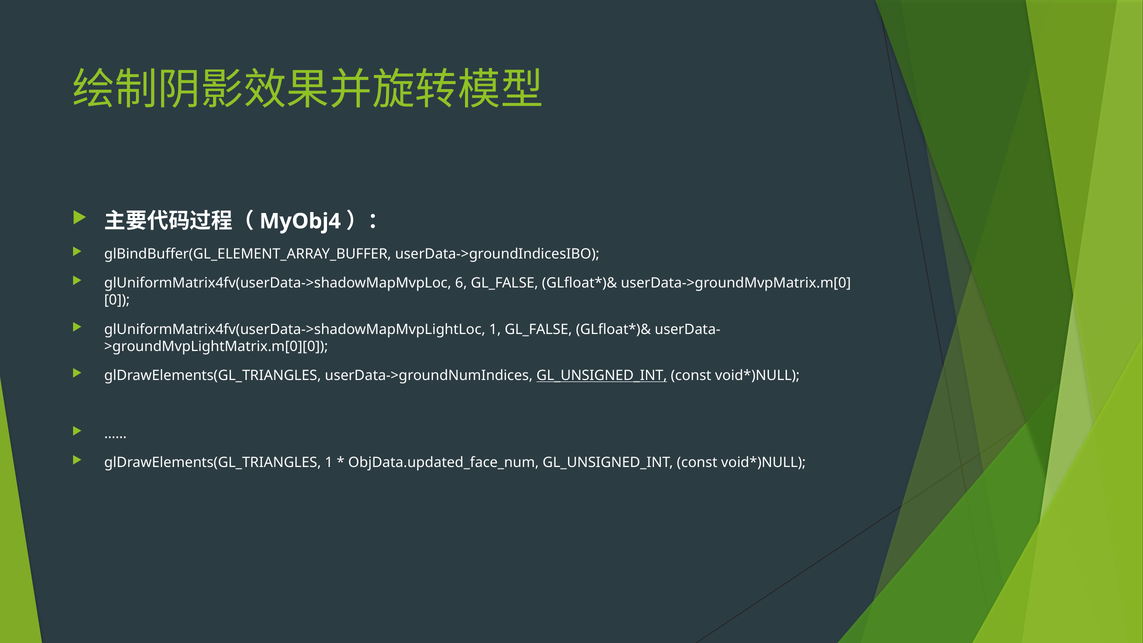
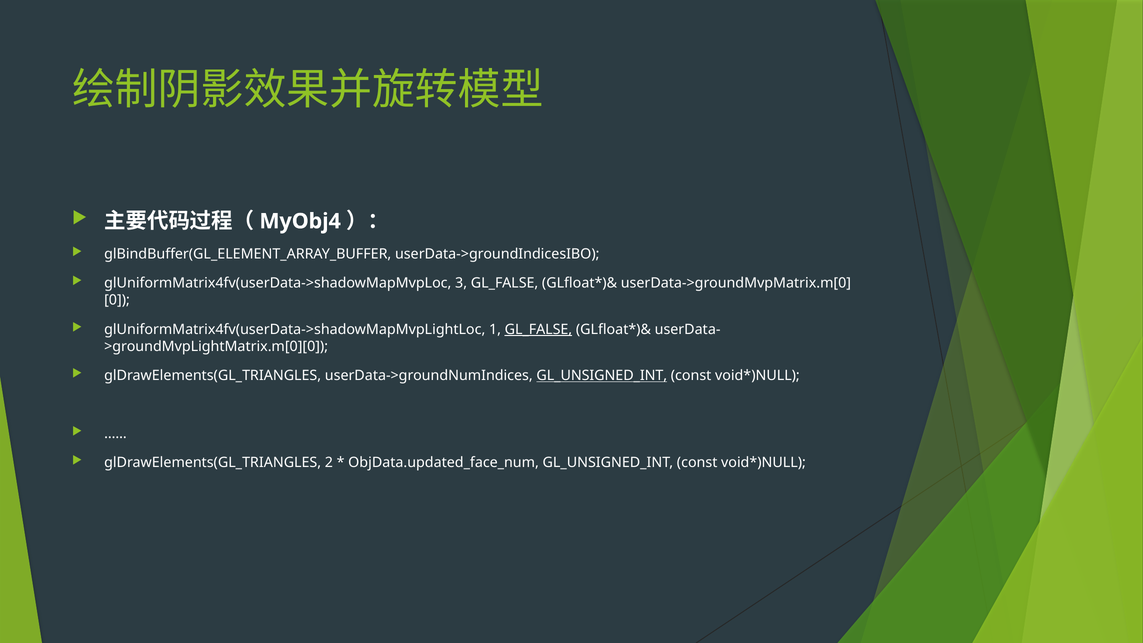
6: 6 -> 3
GL_FALSE at (538, 329) underline: none -> present
glDrawElements(GL_TRIANGLES 1: 1 -> 2
